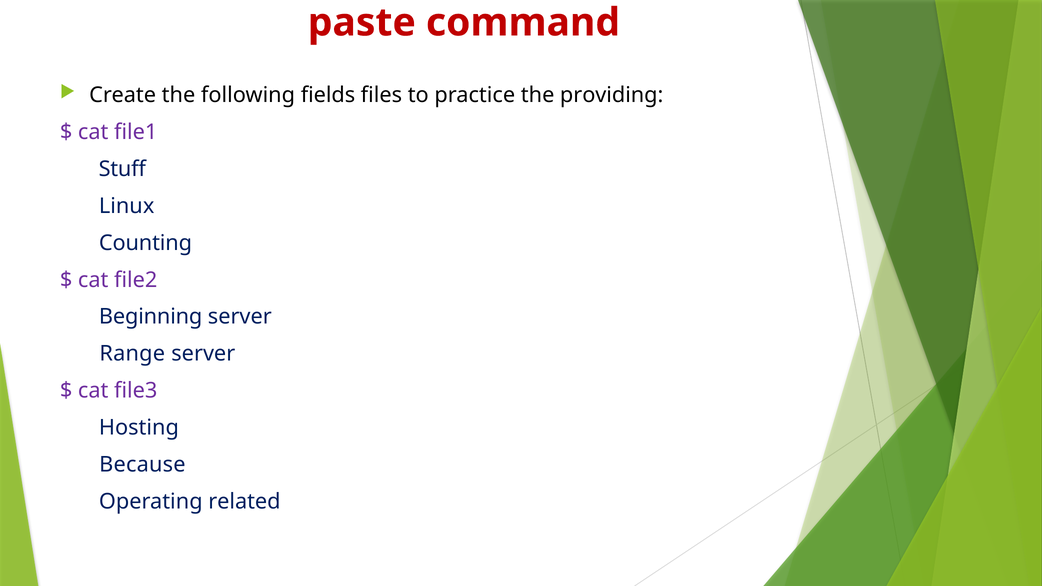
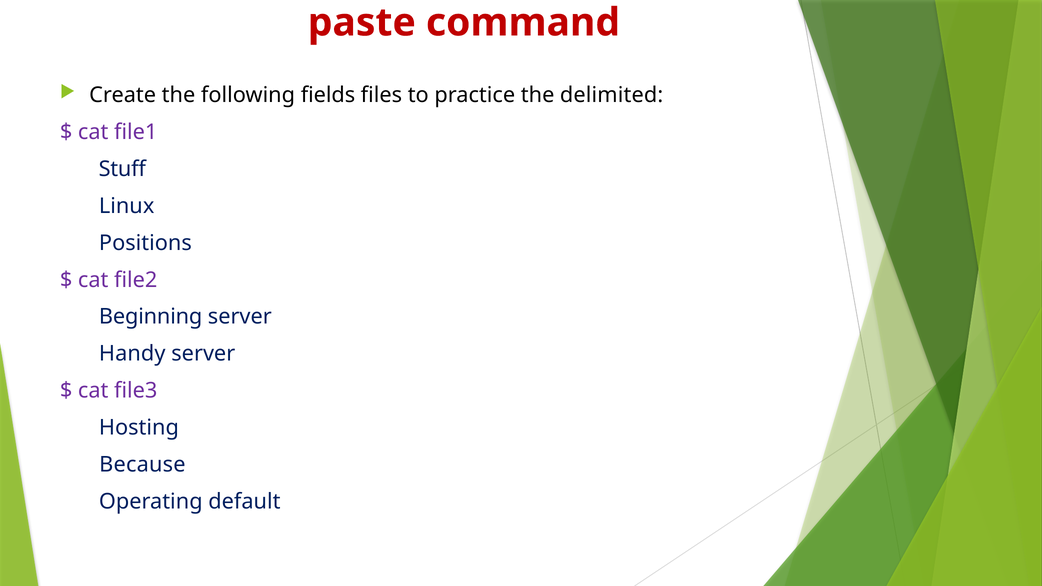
providing: providing -> delimited
Counting: Counting -> Positions
Range: Range -> Handy
related: related -> default
